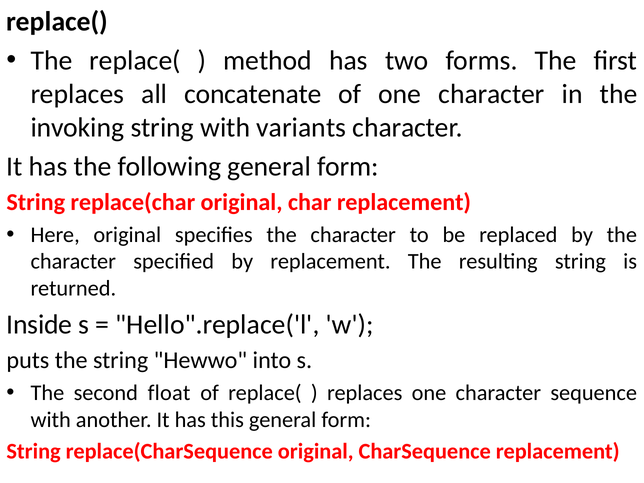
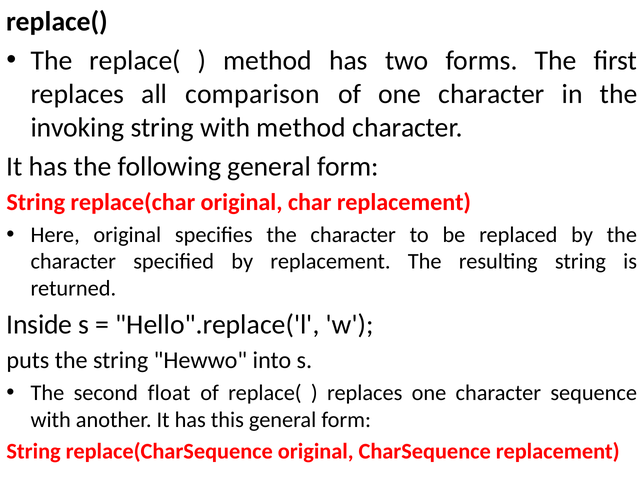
concatenate: concatenate -> comparison
with variants: variants -> method
